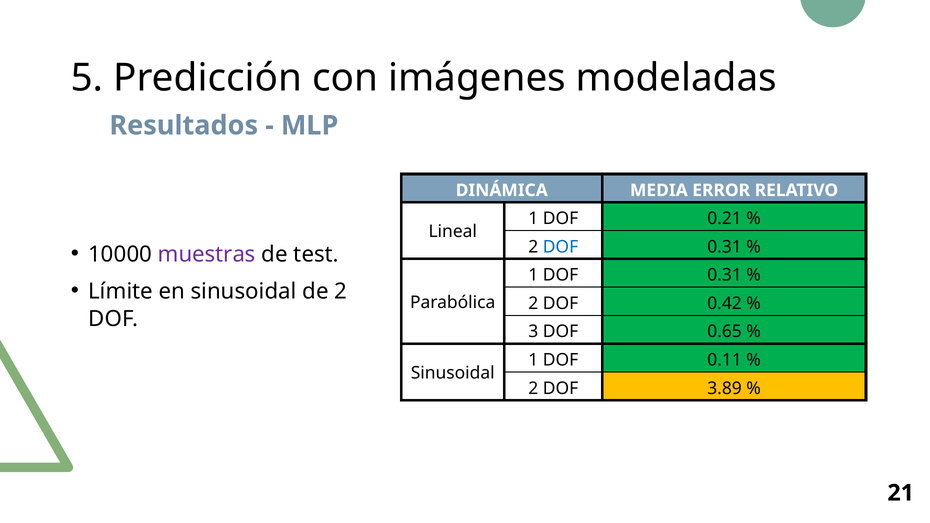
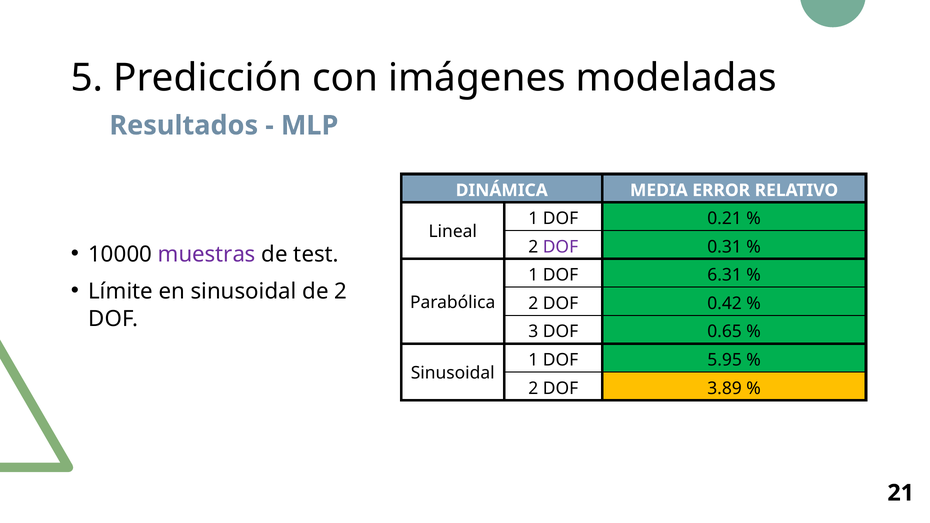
DOF at (560, 247) colour: blue -> purple
1 DOF 0.31: 0.31 -> 6.31
0.11: 0.11 -> 5.95
